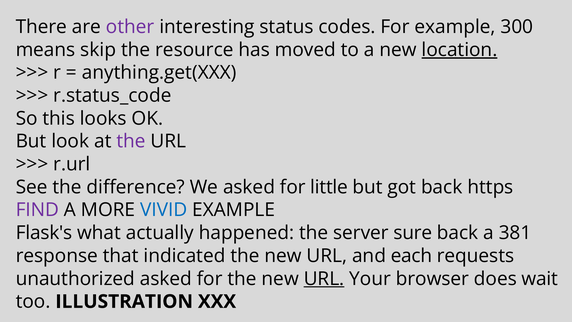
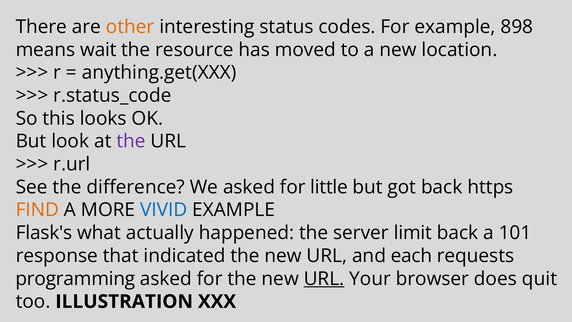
other colour: purple -> orange
300: 300 -> 898
skip: skip -> wait
location underline: present -> none
FIND colour: purple -> orange
sure: sure -> limit
381: 381 -> 101
unauthorized: unauthorized -> programming
wait: wait -> quit
